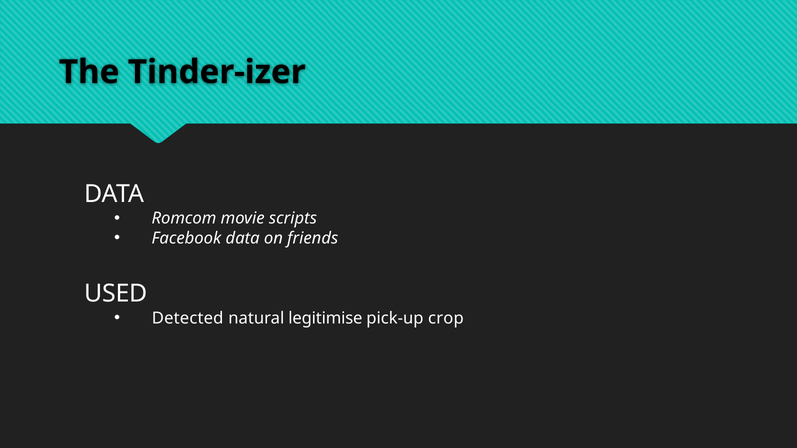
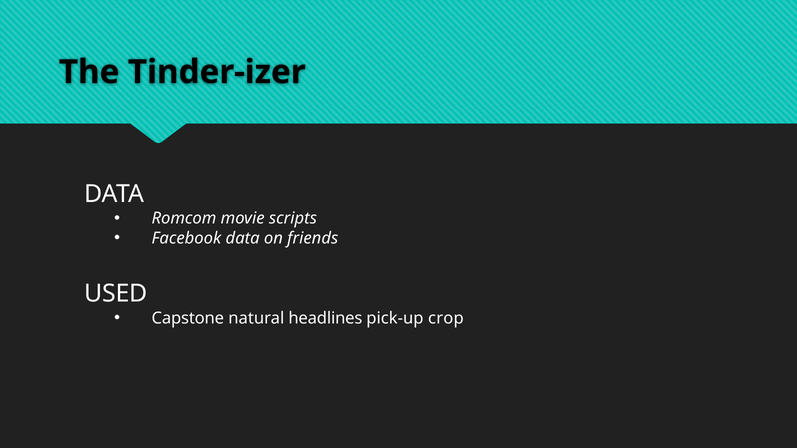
Detected: Detected -> Capstone
legitimise: legitimise -> headlines
